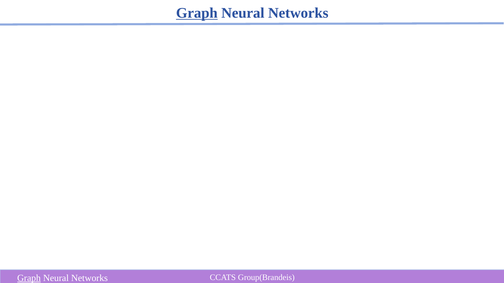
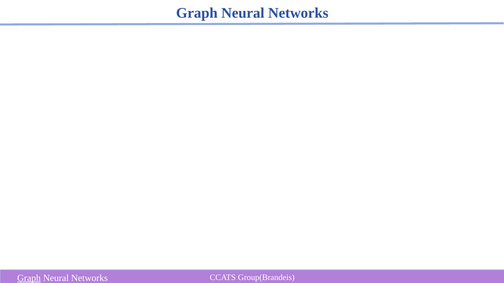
Graph at (197, 13) underline: present -> none
